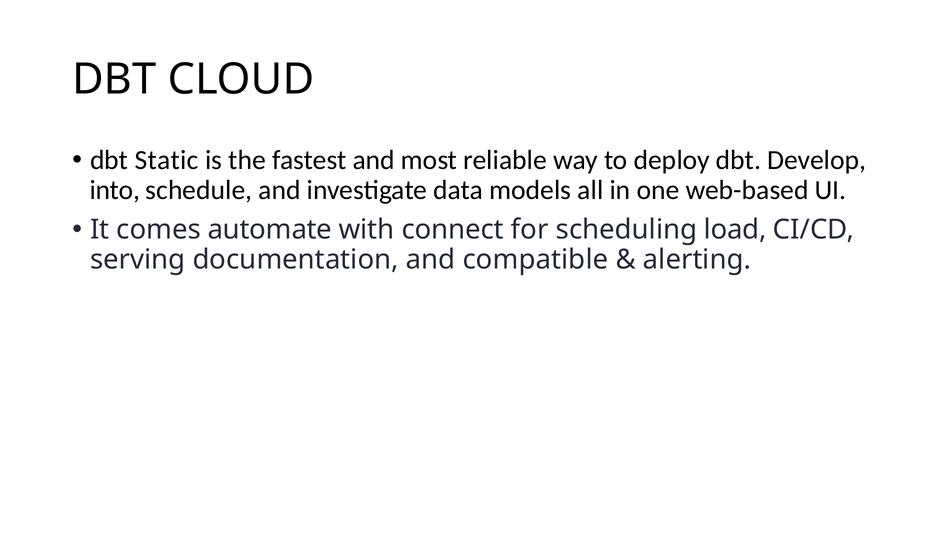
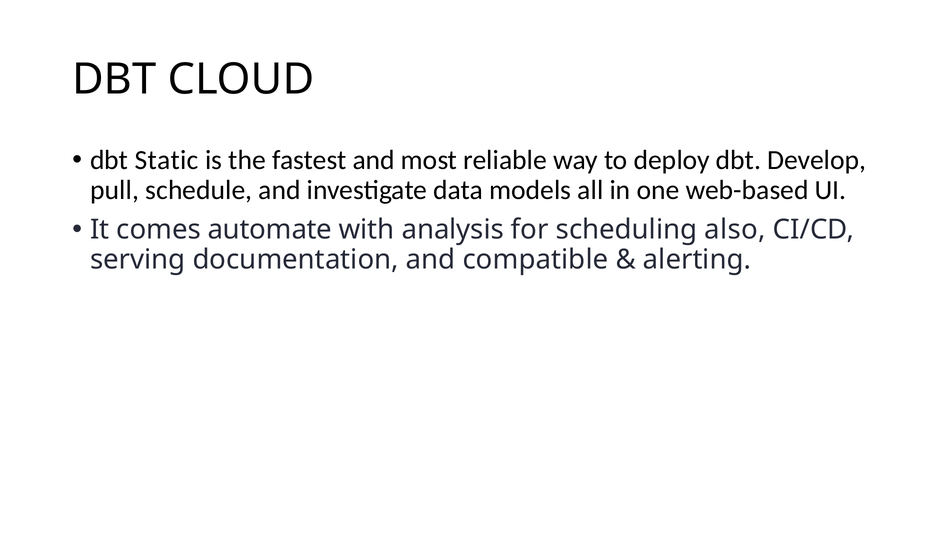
into: into -> pull
connect: connect -> analysis
load: load -> also
